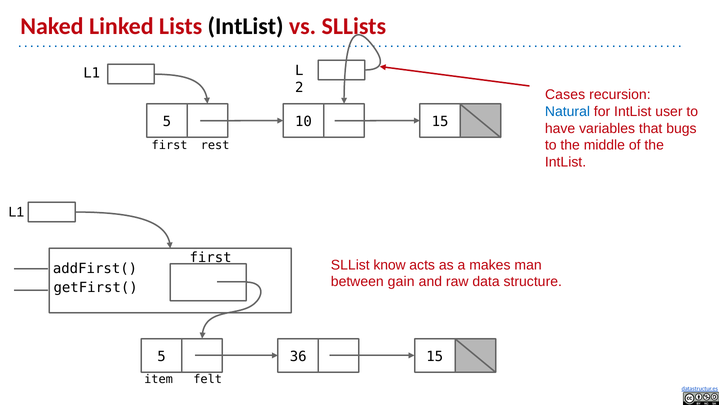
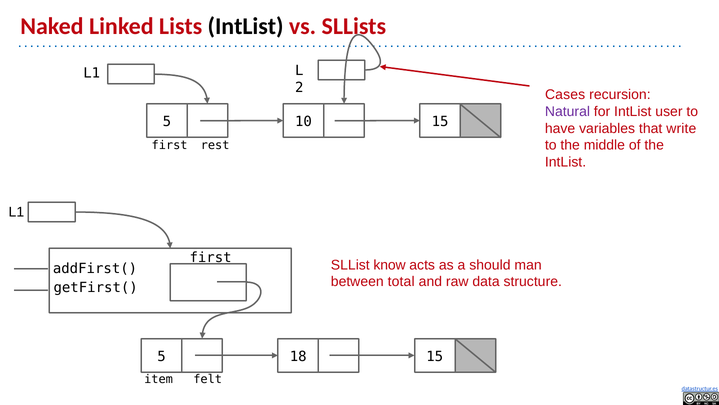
Natural colour: blue -> purple
bugs: bugs -> write
makes: makes -> should
gain: gain -> total
36: 36 -> 18
